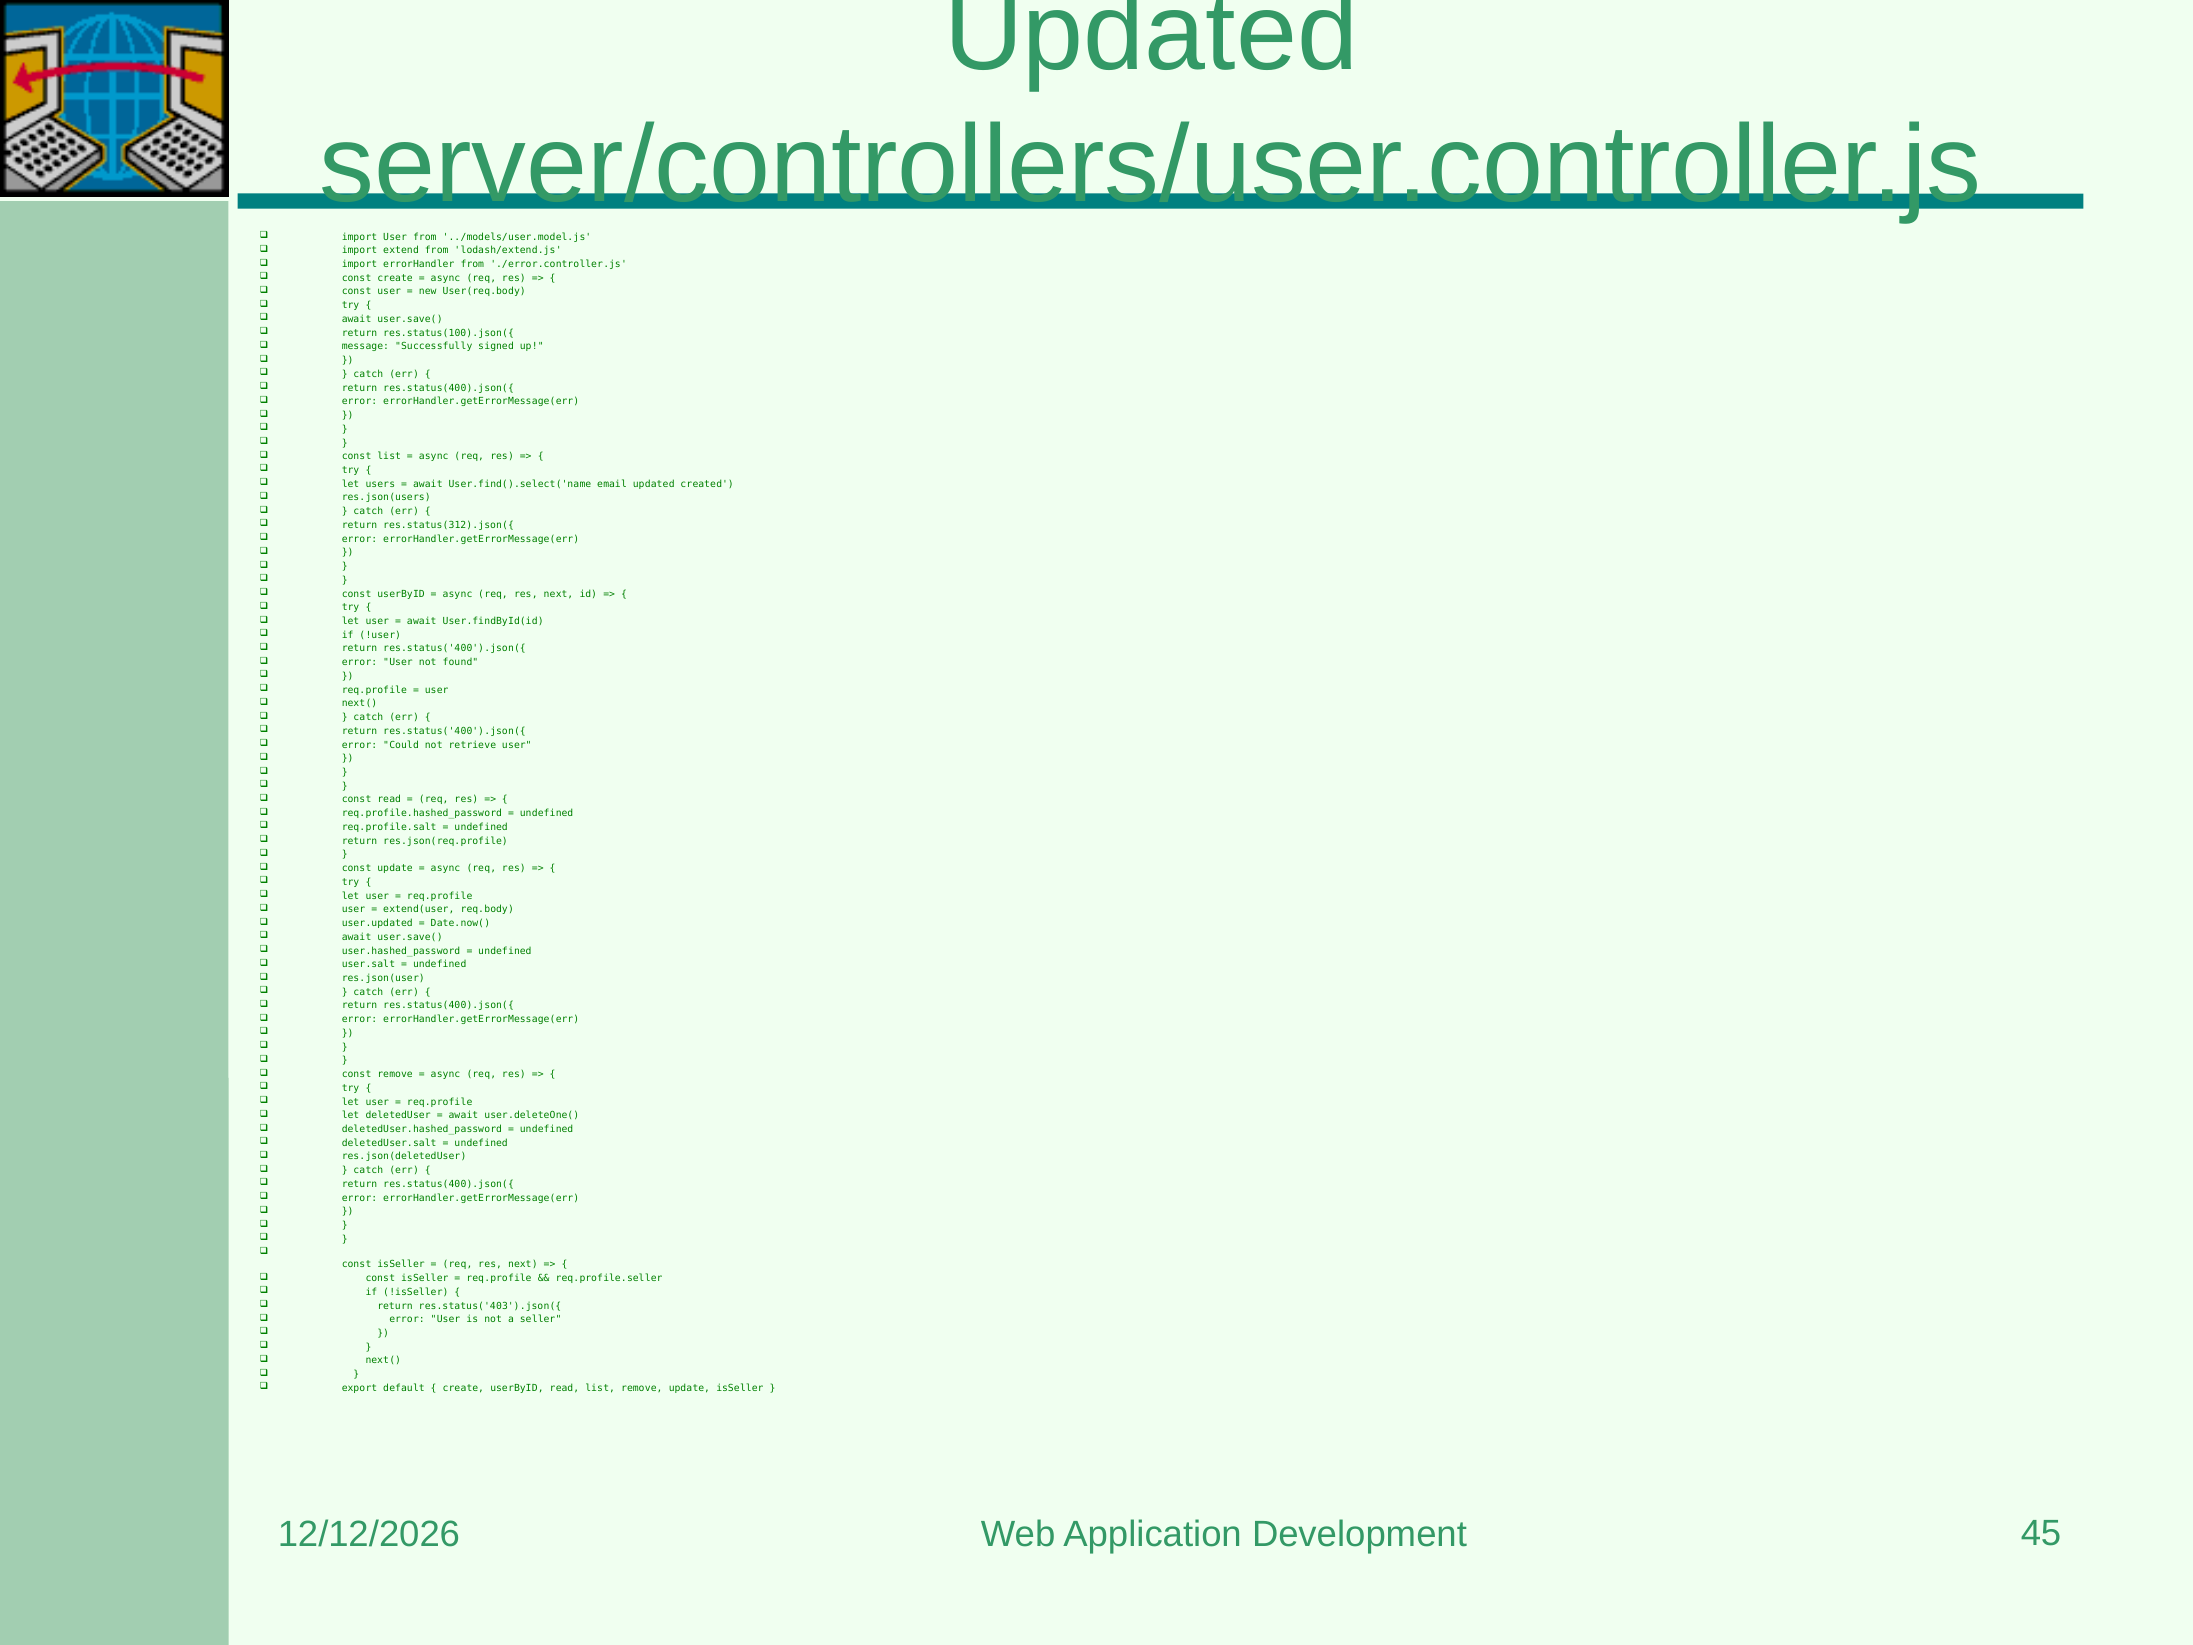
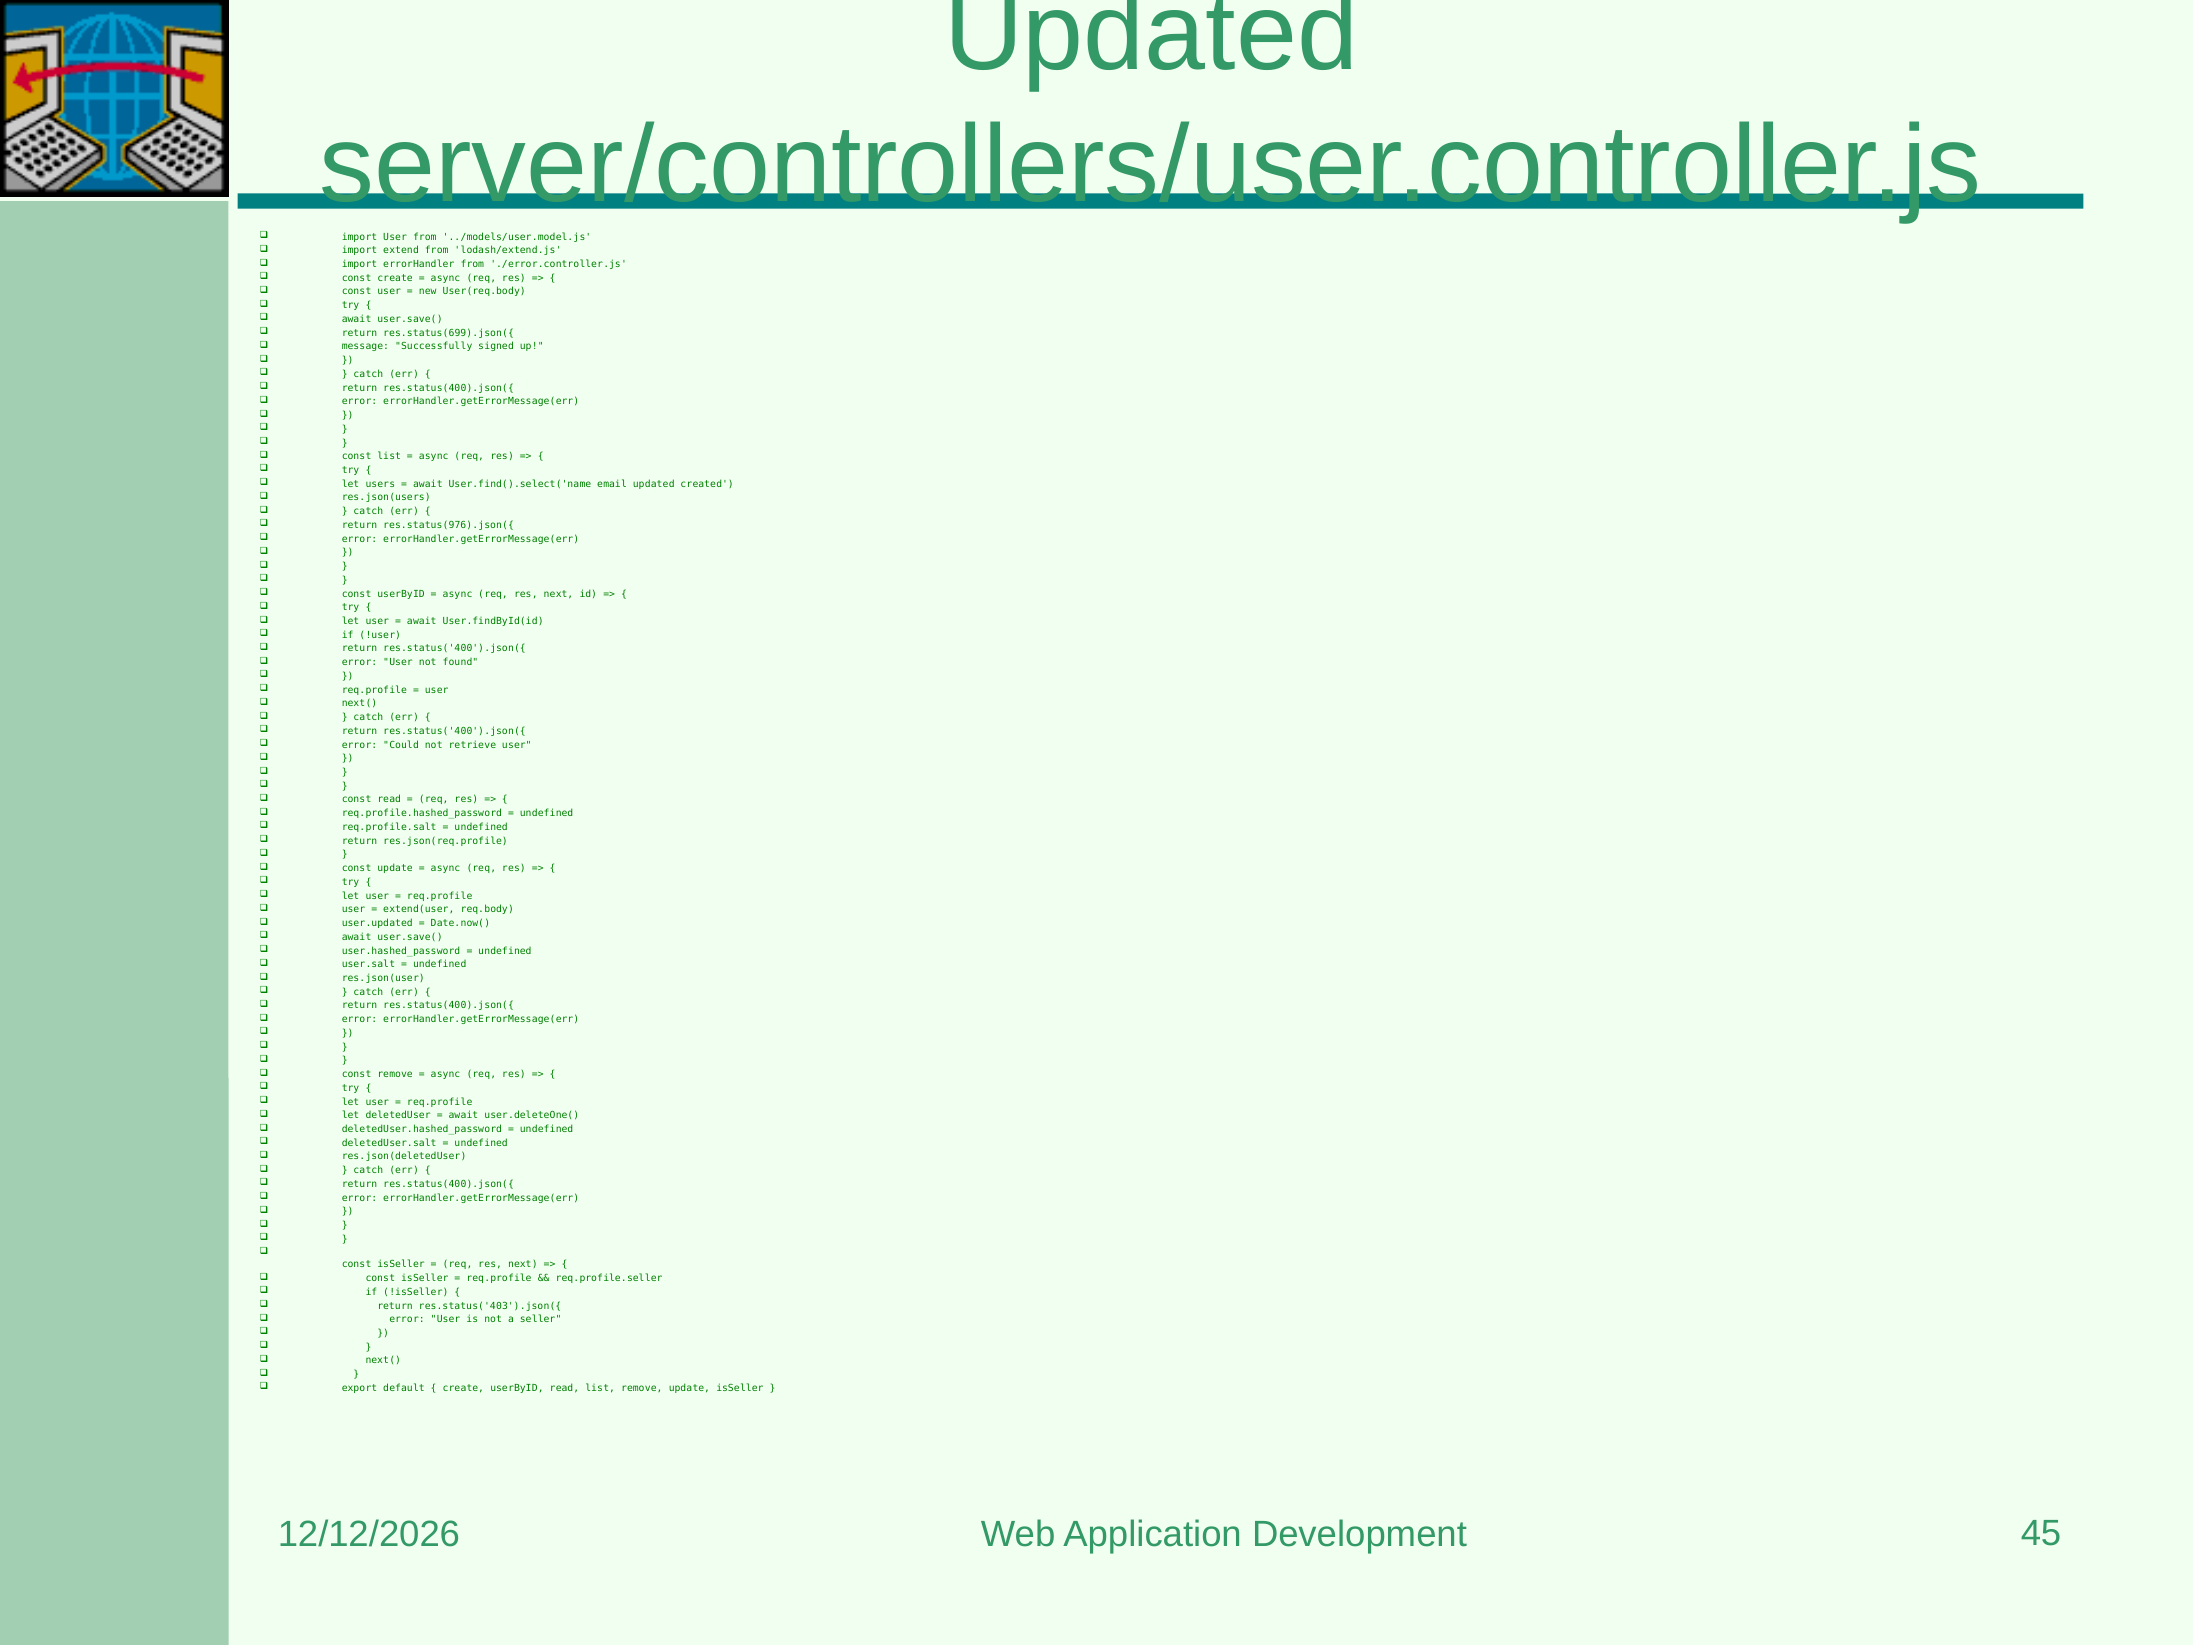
res.status(100).json({: res.status(100).json({ -> res.status(699).json({
res.status(312).json({: res.status(312).json({ -> res.status(976).json({
